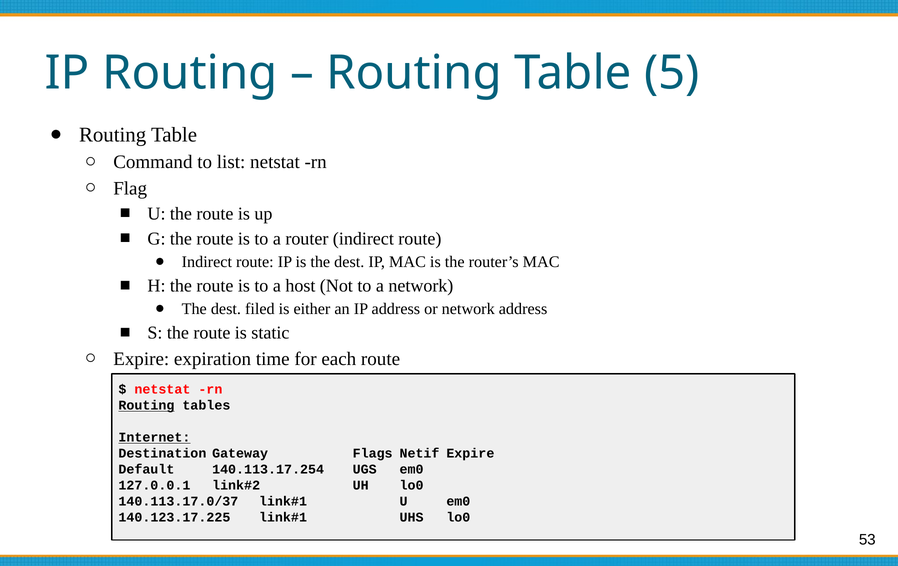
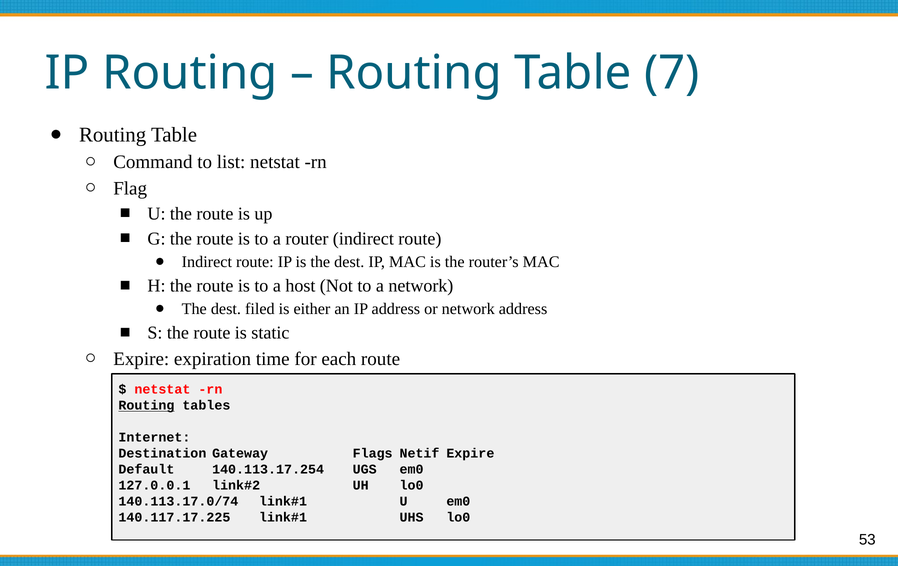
5: 5 -> 7
Internet underline: present -> none
140.113.17.0/37: 140.113.17.0/37 -> 140.113.17.0/74
140.123.17.225: 140.123.17.225 -> 140.117.17.225
